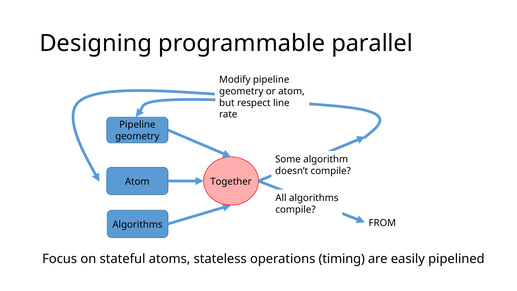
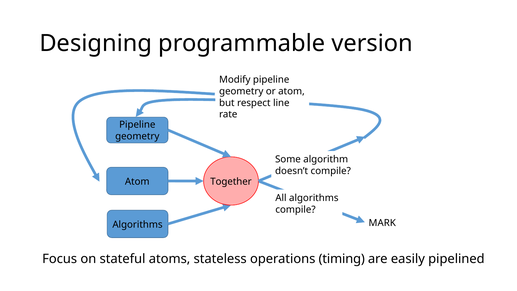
parallel: parallel -> version
FROM: FROM -> MARK
